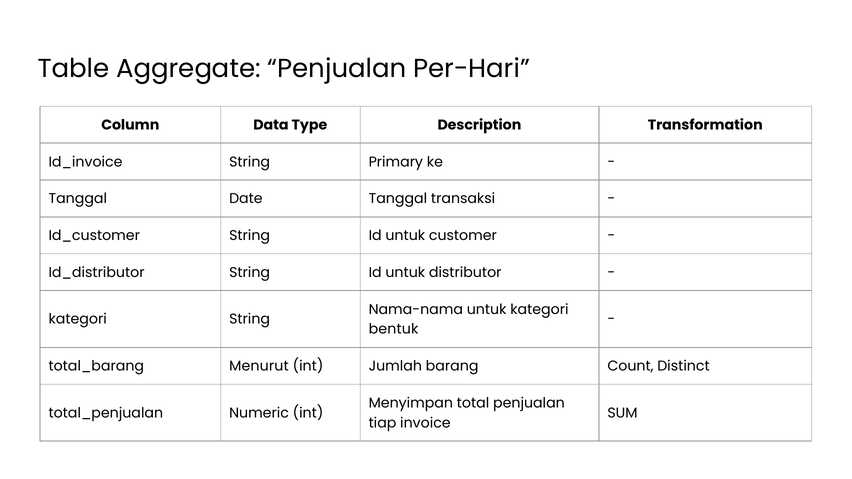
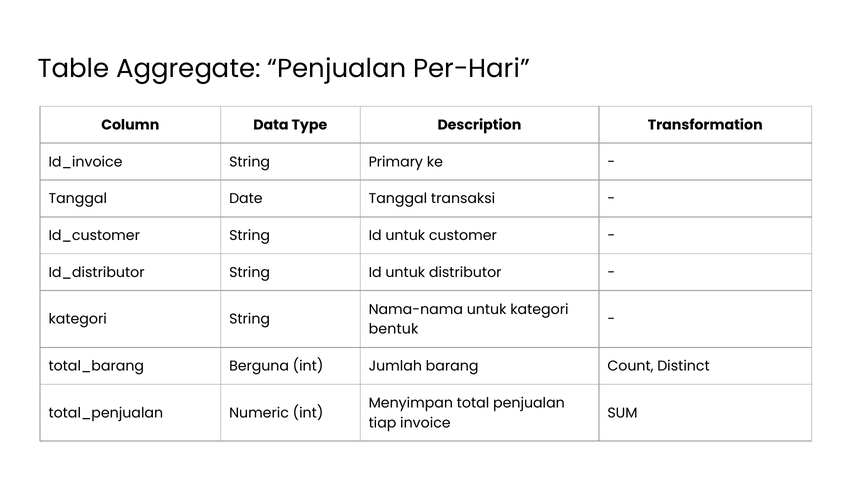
Menurut: Menurut -> Berguna
